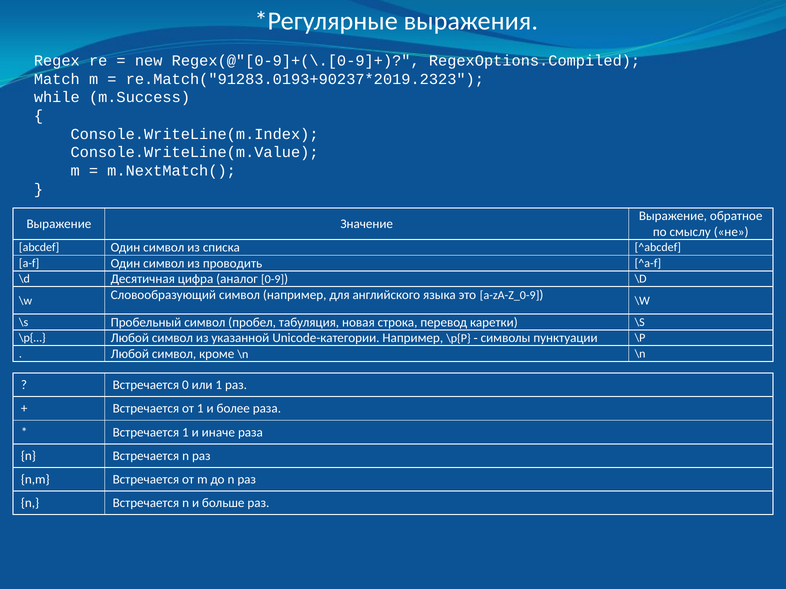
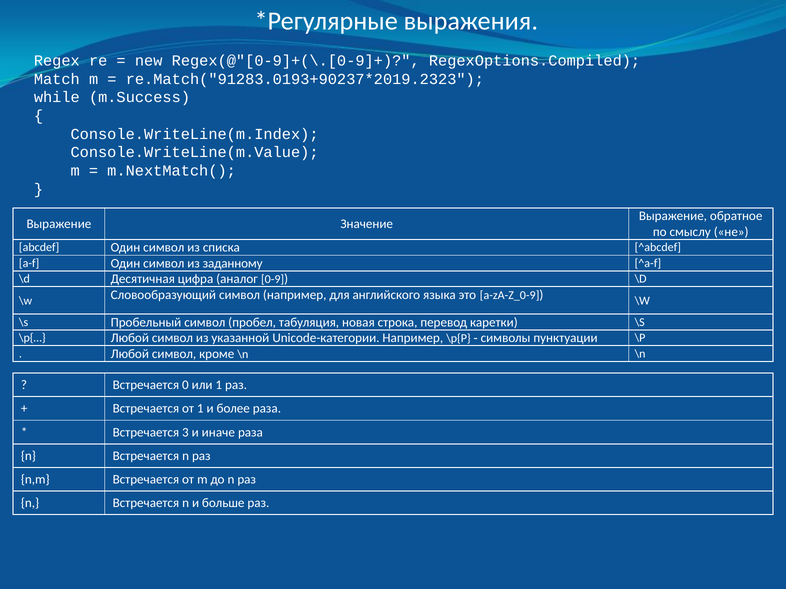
проводить: проводить -> заданному
Встречается 1: 1 -> 3
